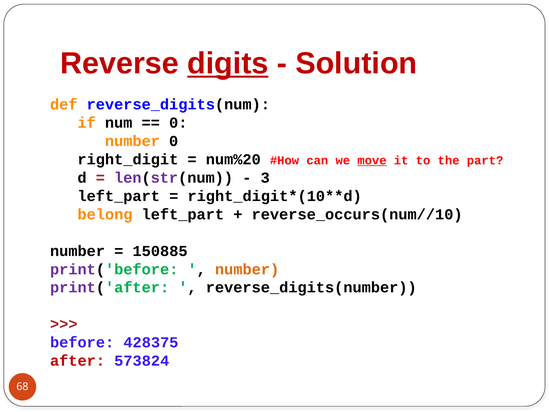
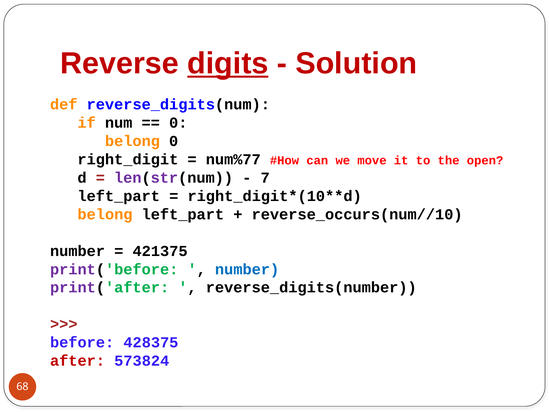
number at (132, 141): number -> belong
num%20: num%20 -> num%77
move underline: present -> none
part: part -> open
3: 3 -> 7
150885: 150885 -> 421375
number at (247, 269) colour: orange -> blue
